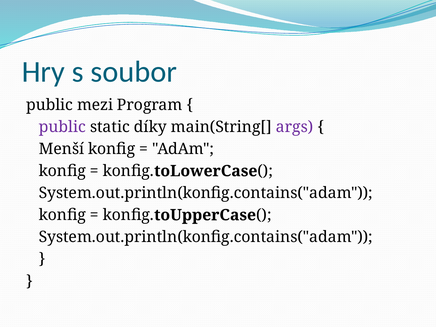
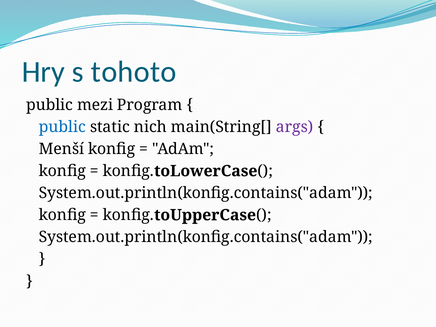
soubor: soubor -> tohoto
public at (62, 127) colour: purple -> blue
díky: díky -> nich
